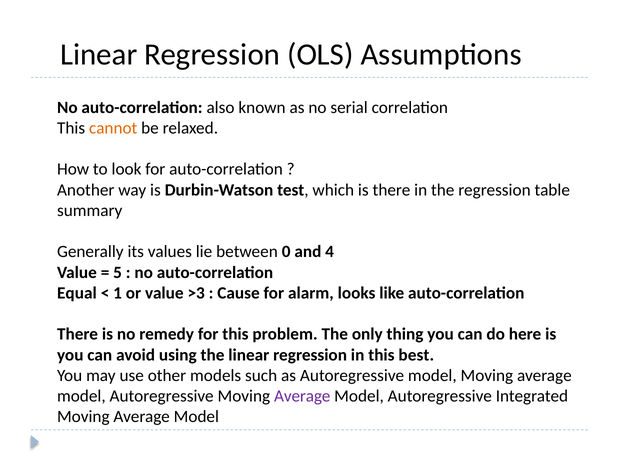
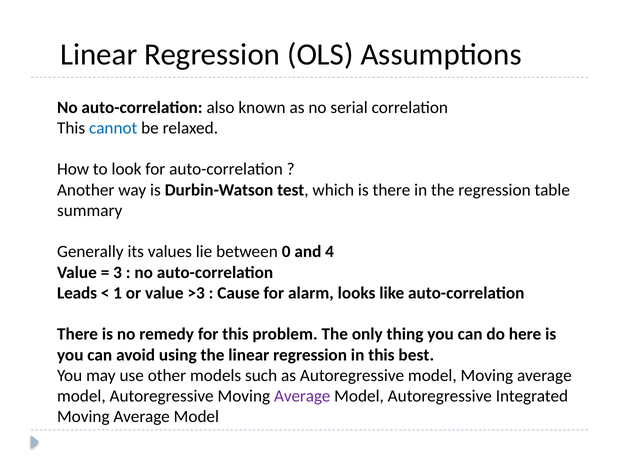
cannot colour: orange -> blue
5: 5 -> 3
Equal: Equal -> Leads
